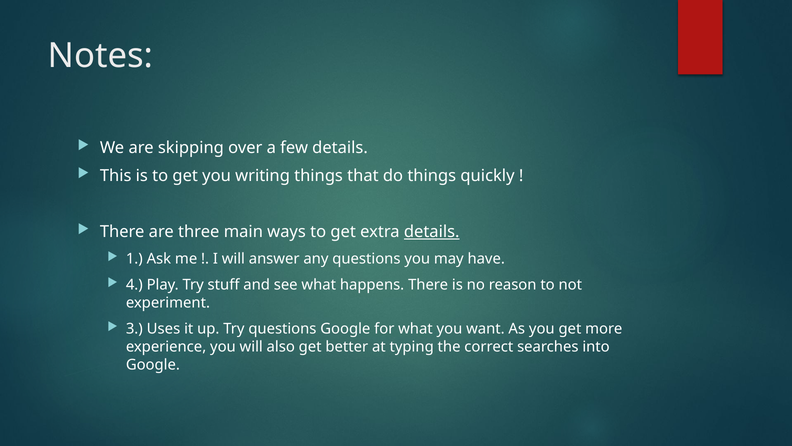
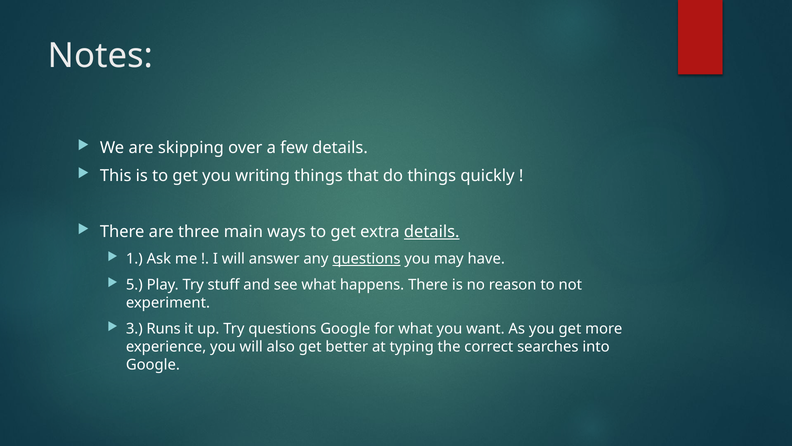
questions at (366, 259) underline: none -> present
4: 4 -> 5
Uses: Uses -> Runs
